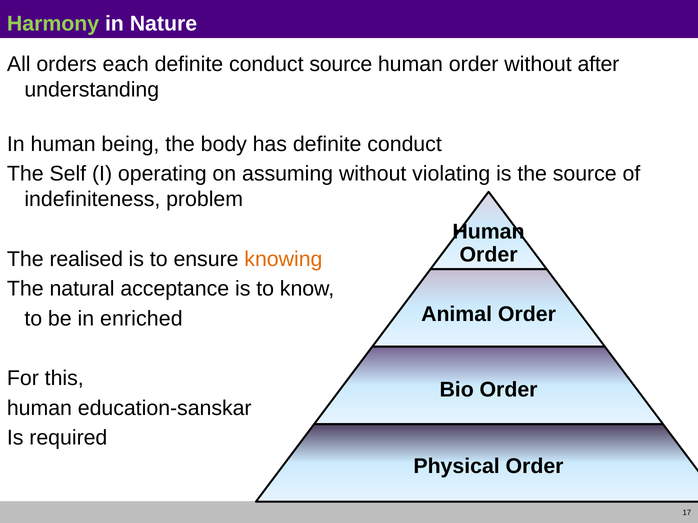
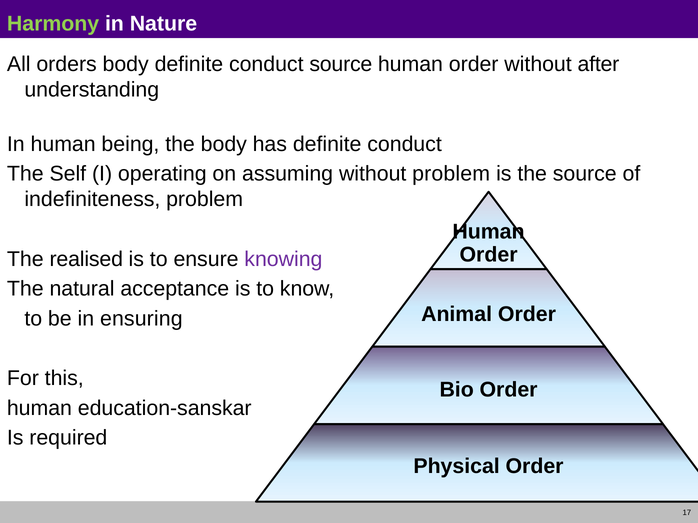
orders each: each -> body
without violating: violating -> problem
knowing colour: orange -> purple
enriched: enriched -> ensuring
